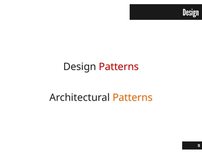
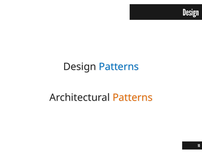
Patterns at (119, 66) colour: red -> blue
